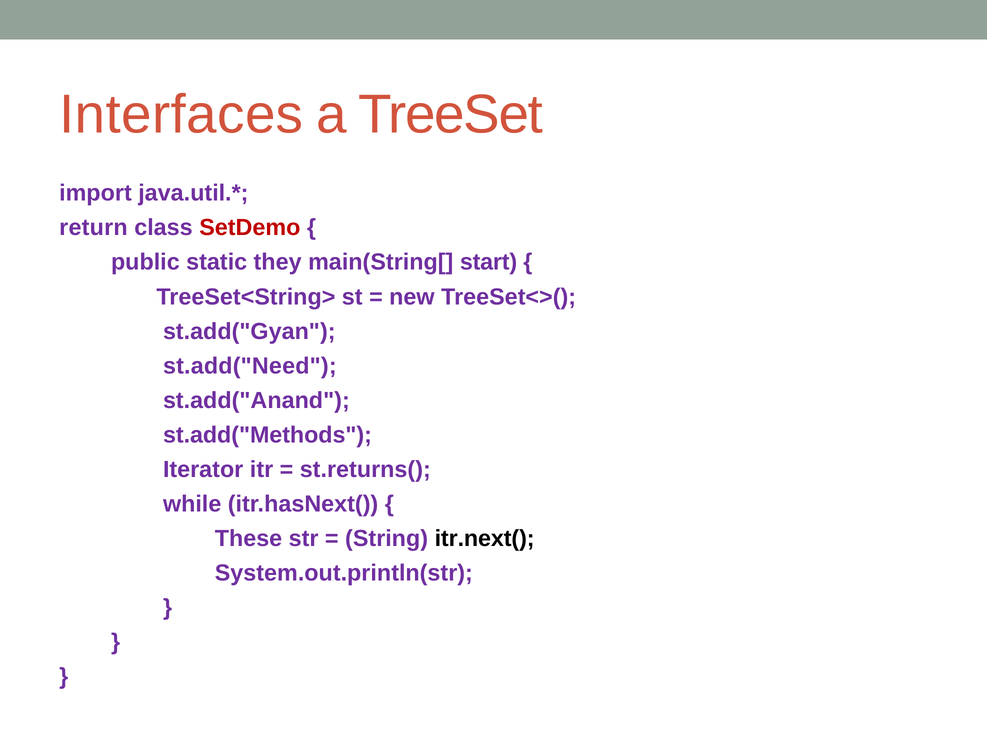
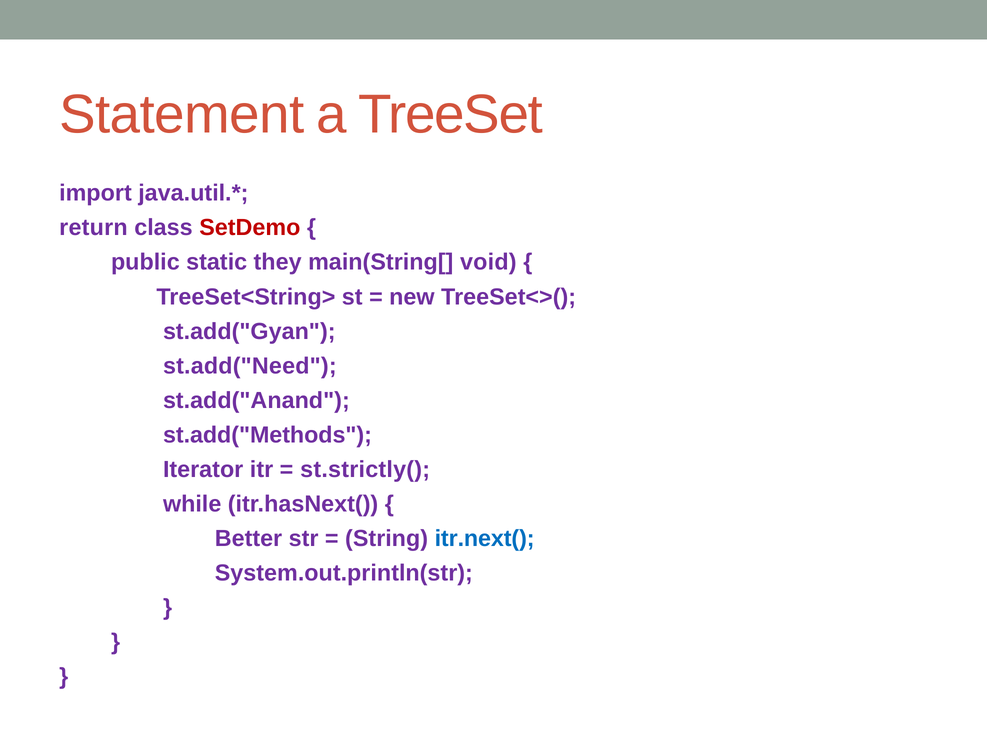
Interfaces: Interfaces -> Statement
start: start -> void
st.returns(: st.returns( -> st.strictly(
These: These -> Better
itr.next( colour: black -> blue
